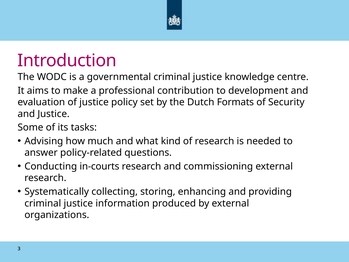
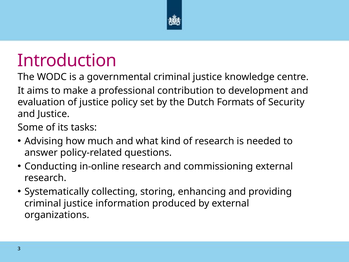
in-courts: in-courts -> in-online
